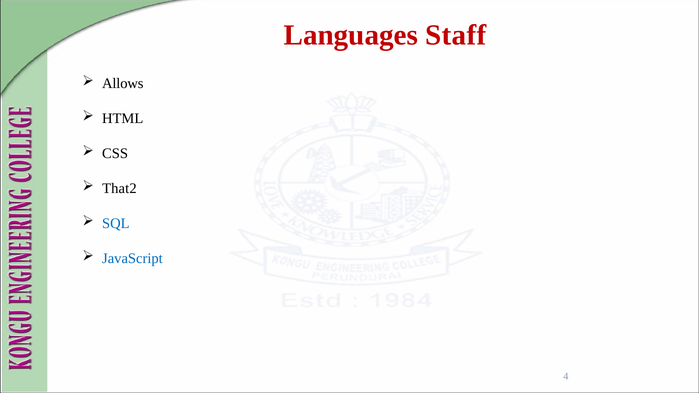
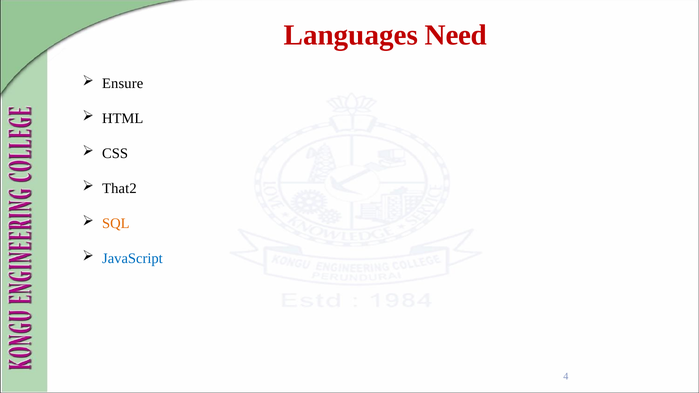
Staff: Staff -> Need
Allows: Allows -> Ensure
SQL colour: blue -> orange
